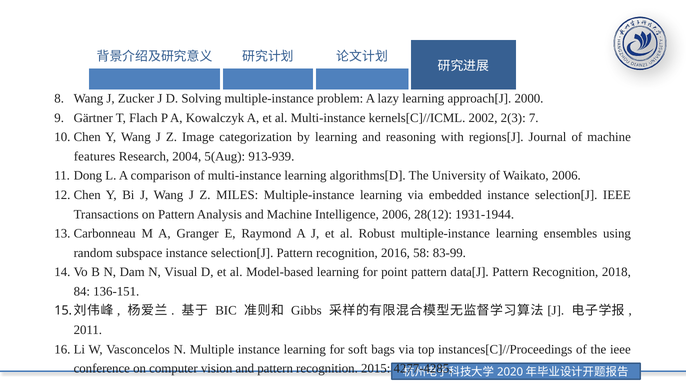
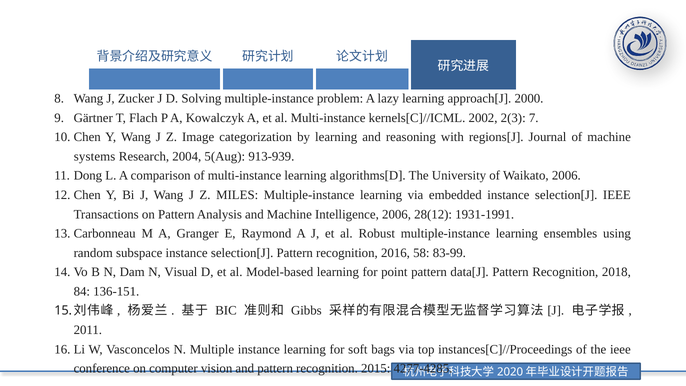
features: features -> systems
1931-1944: 1931-1944 -> 1931-1991
